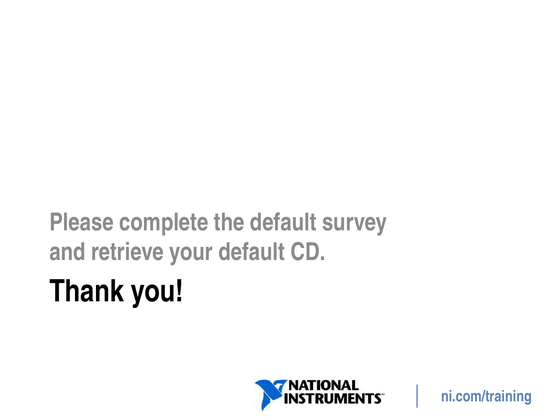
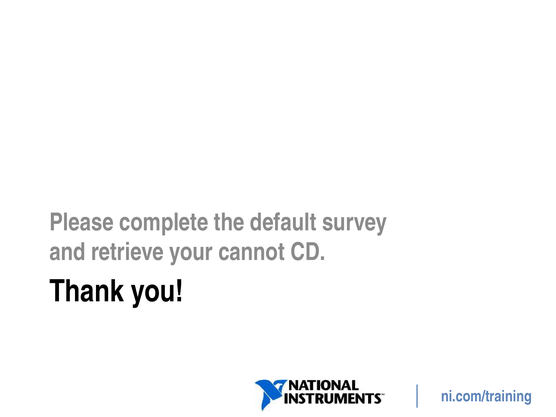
your default: default -> cannot
